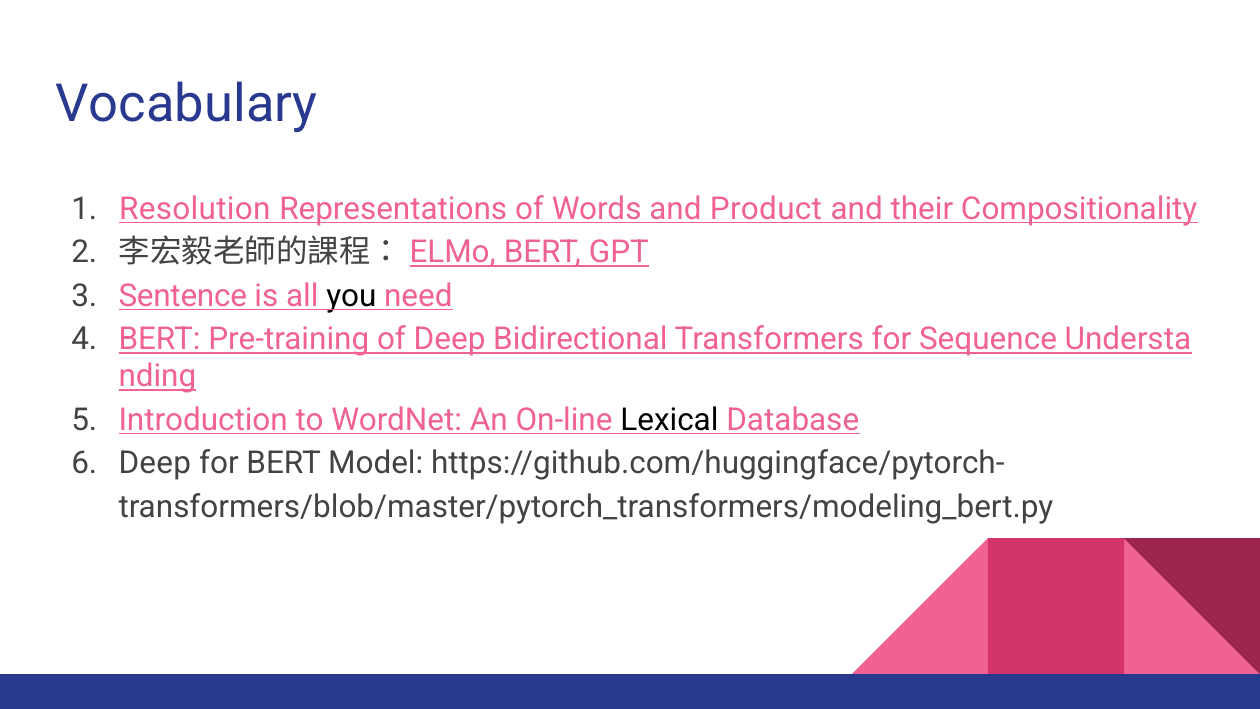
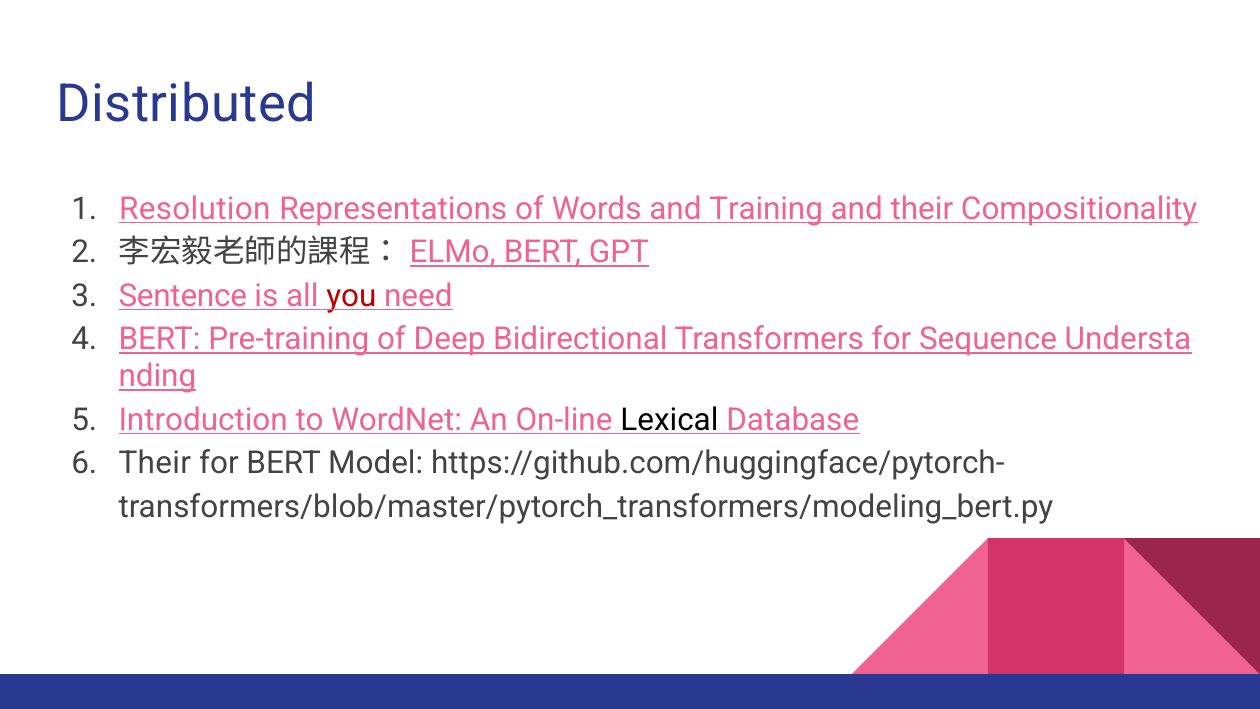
Vocabulary: Vocabulary -> Distributed
Product: Product -> Training
you colour: black -> red
Deep at (155, 463): Deep -> Their
